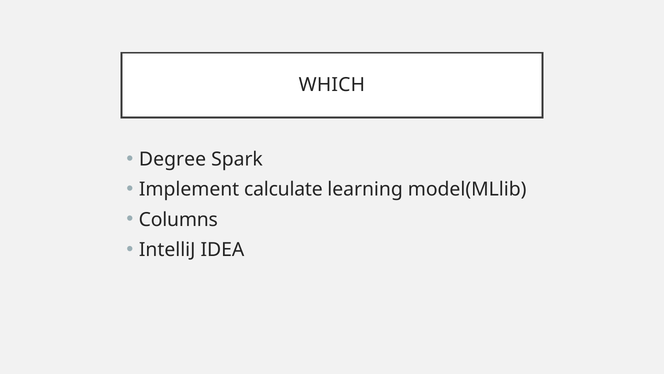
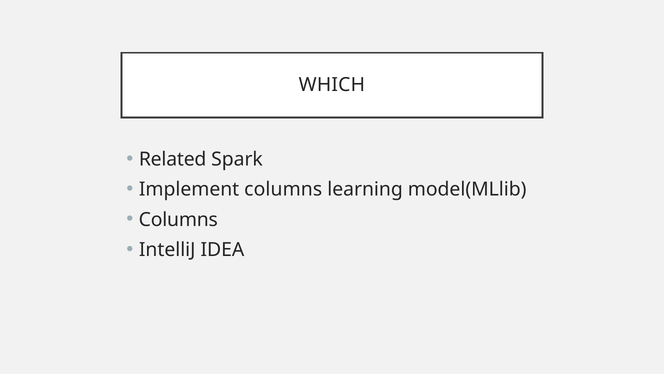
Degree: Degree -> Related
Implement calculate: calculate -> columns
